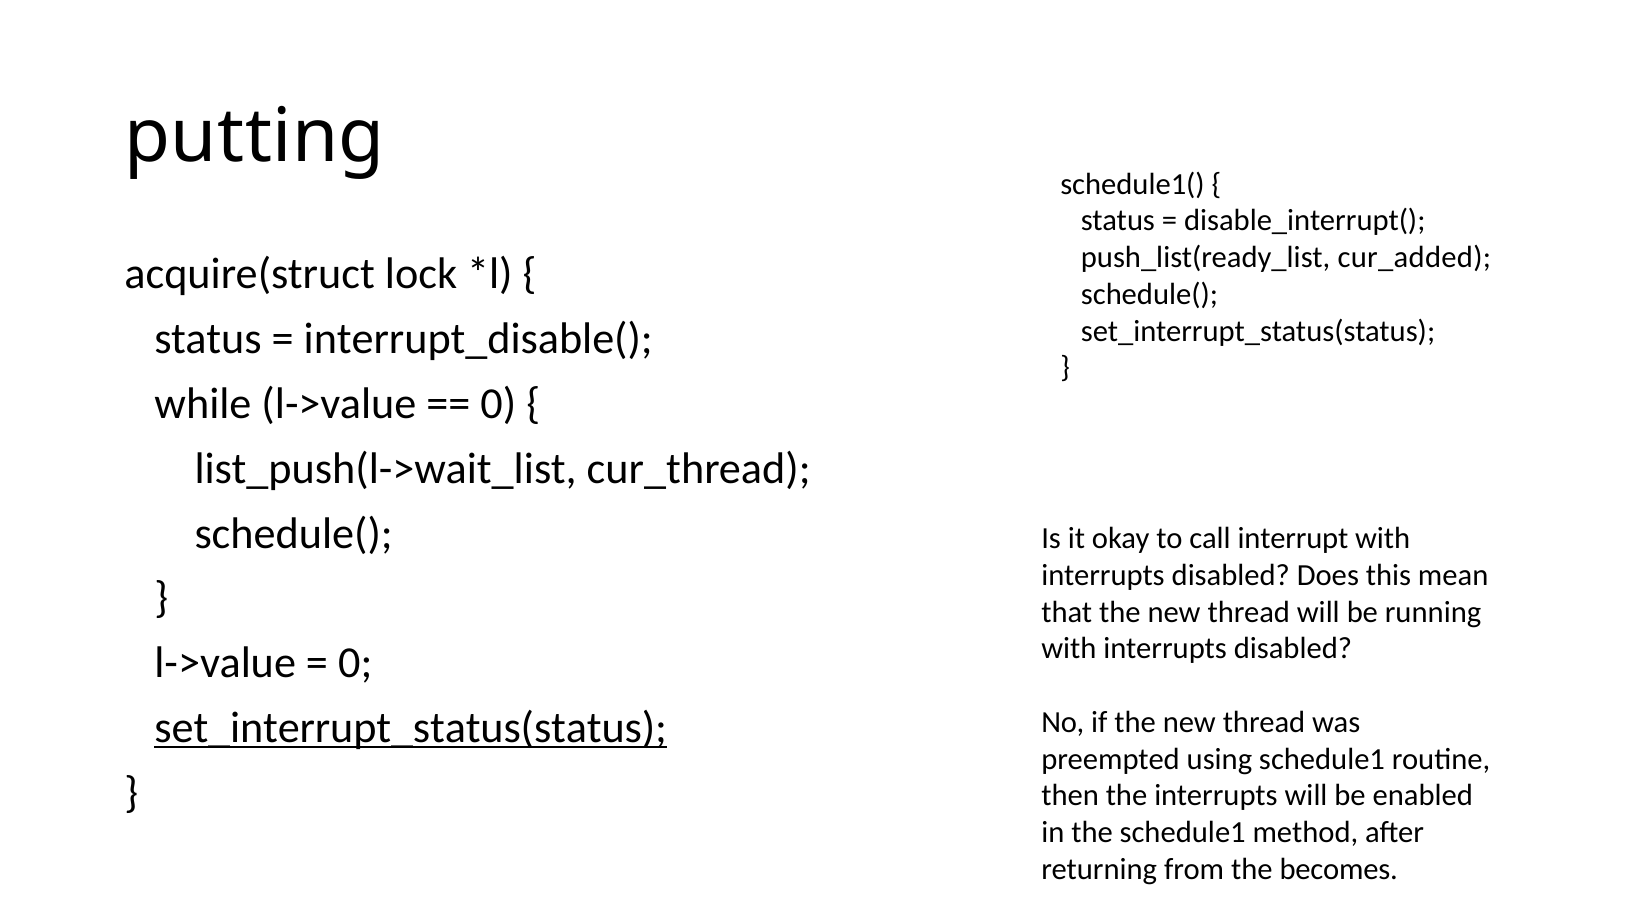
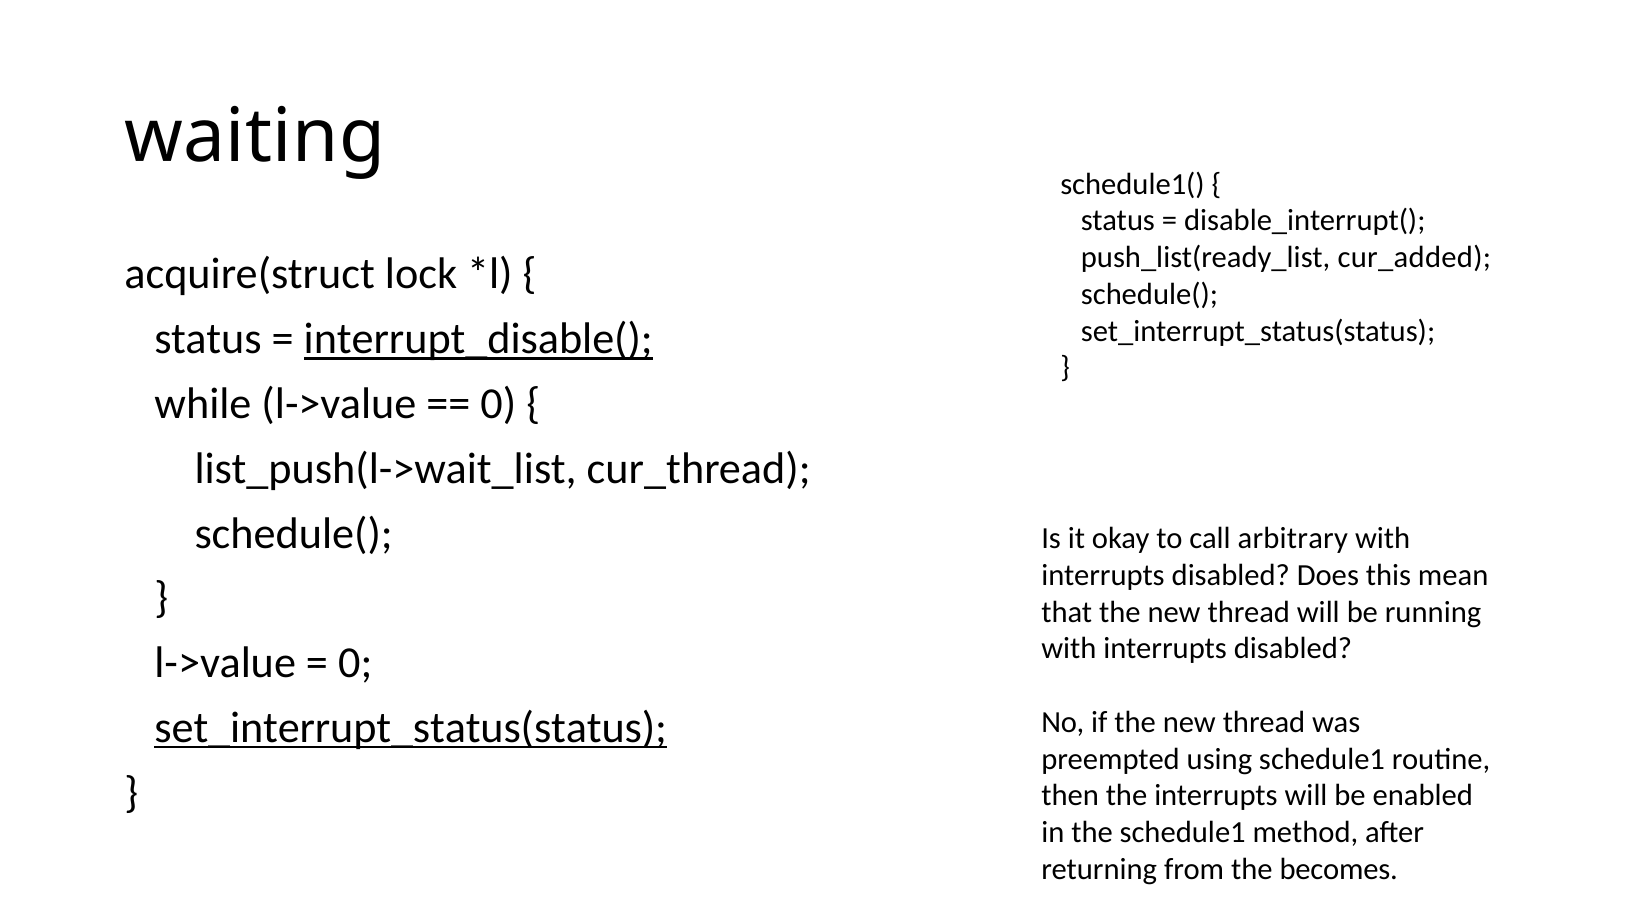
putting: putting -> waiting
interrupt_disable( underline: none -> present
interrupt: interrupt -> arbitrary
